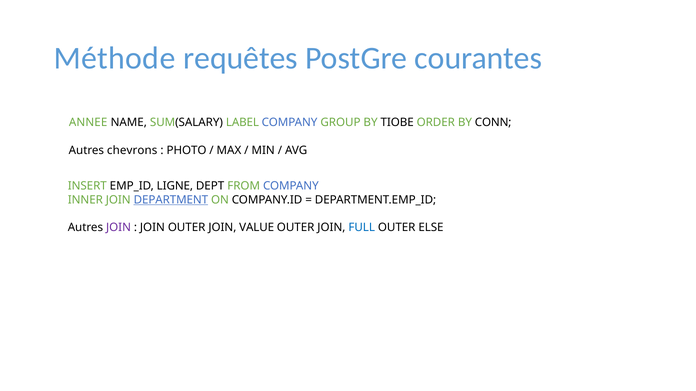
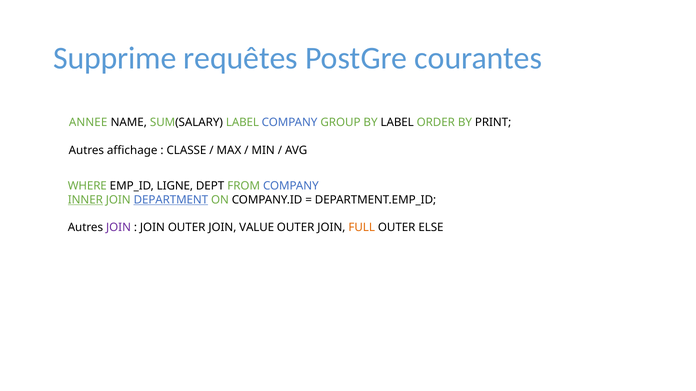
Méthode: Méthode -> Supprime
BY TIOBE: TIOBE -> LABEL
CONN: CONN -> PRINT
chevrons: chevrons -> affichage
PHOTO: PHOTO -> CLASSE
INSERT: INSERT -> WHERE
INNER underline: none -> present
FULL colour: blue -> orange
